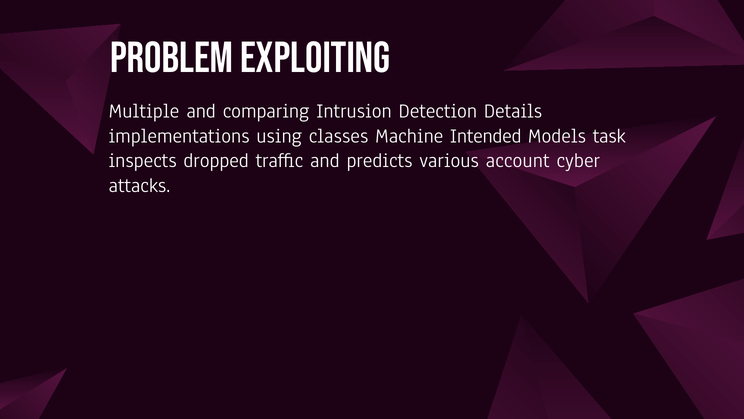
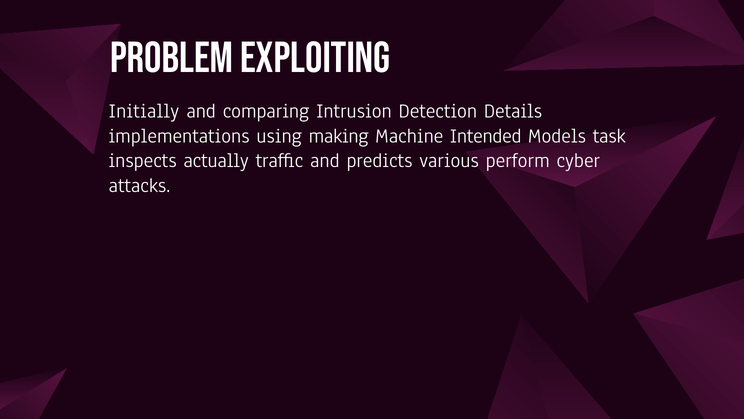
Multiple: Multiple -> Initially
classes: classes -> making
dropped: dropped -> actually
account: account -> perform
